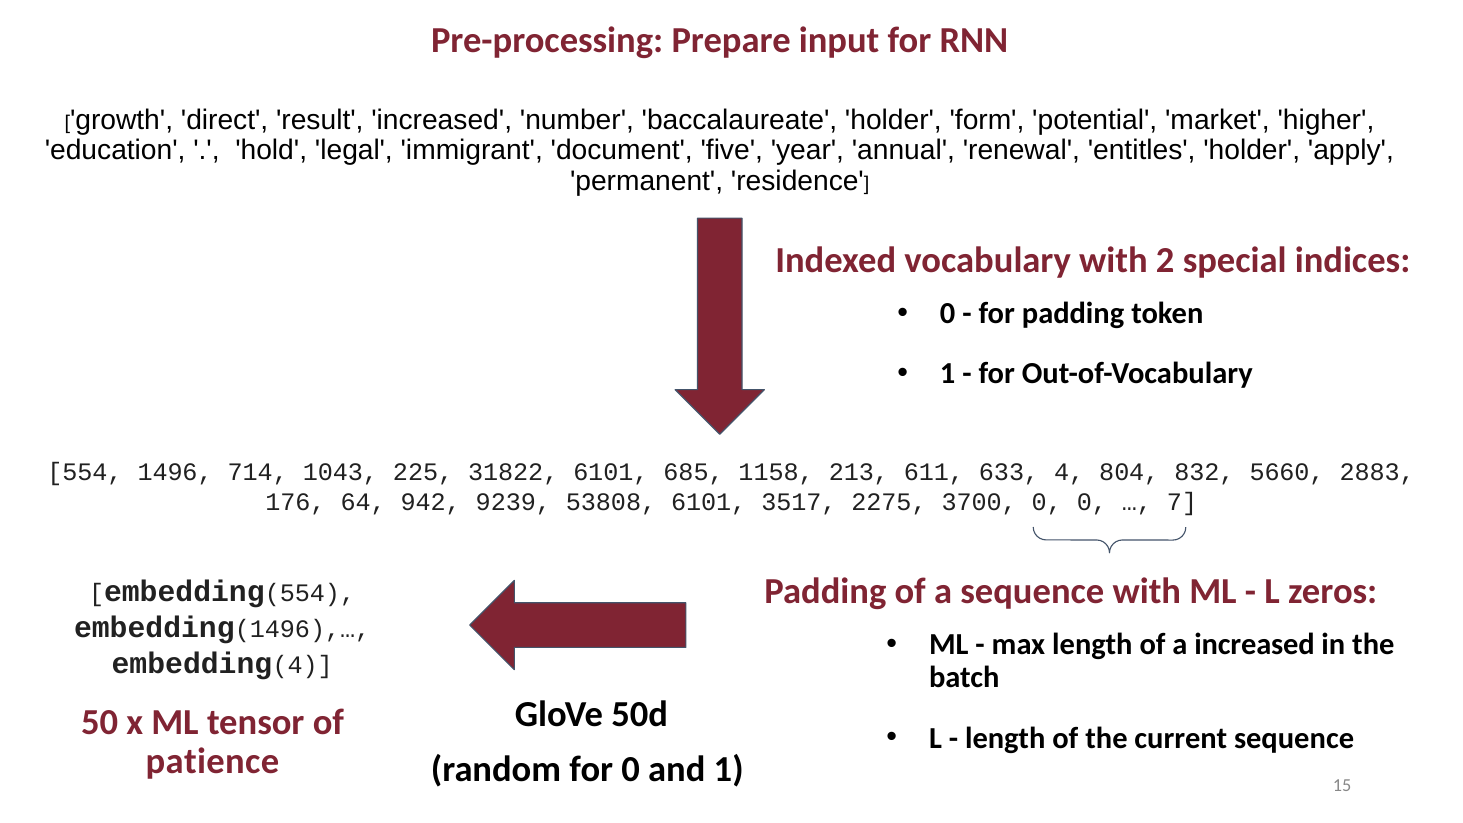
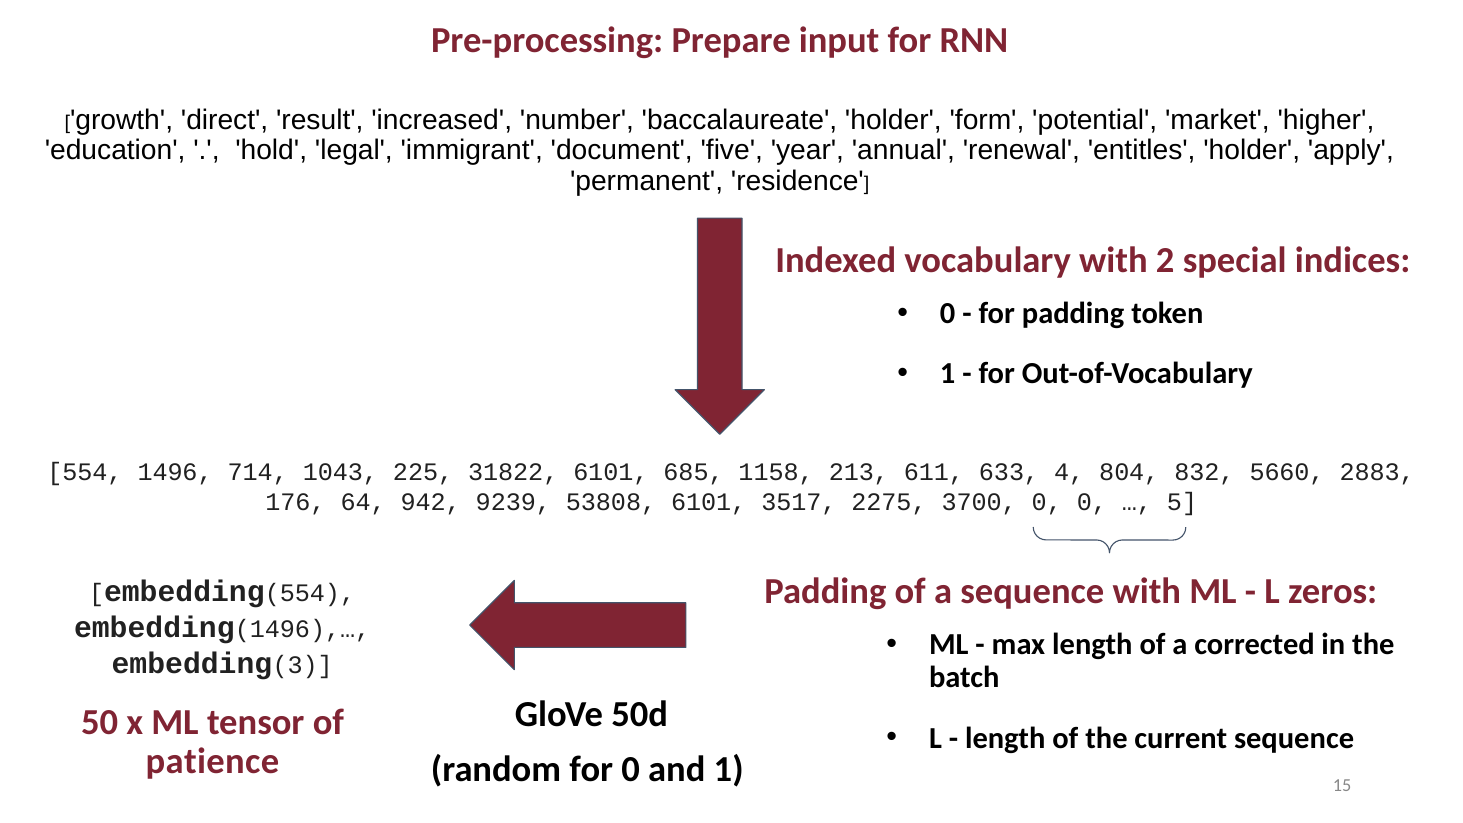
7: 7 -> 5
a increased: increased -> corrected
4 at (303, 665): 4 -> 3
